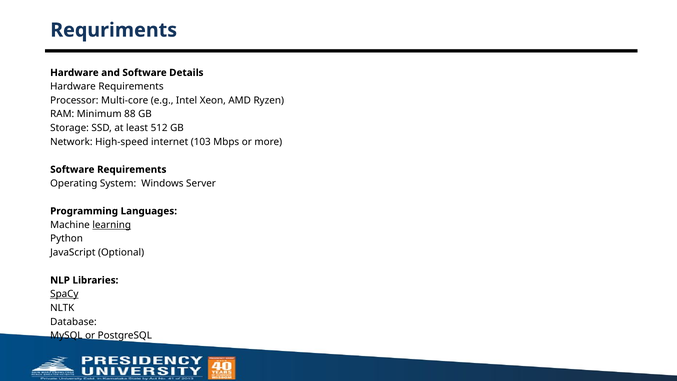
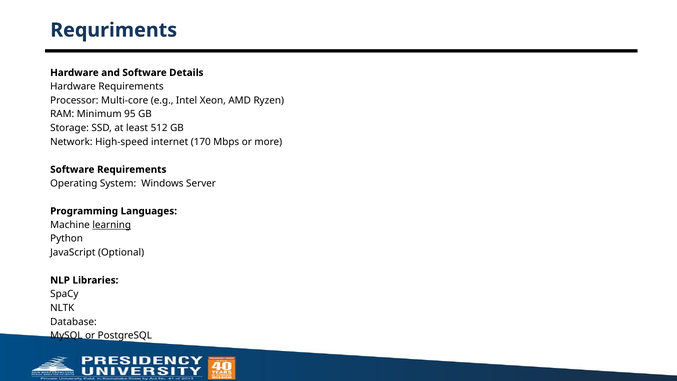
88: 88 -> 95
103: 103 -> 170
SpaCy underline: present -> none
